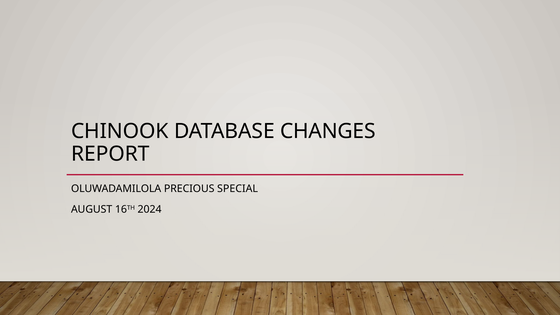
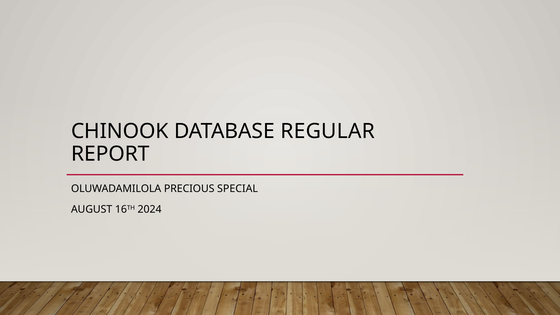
CHANGES: CHANGES -> REGULAR
